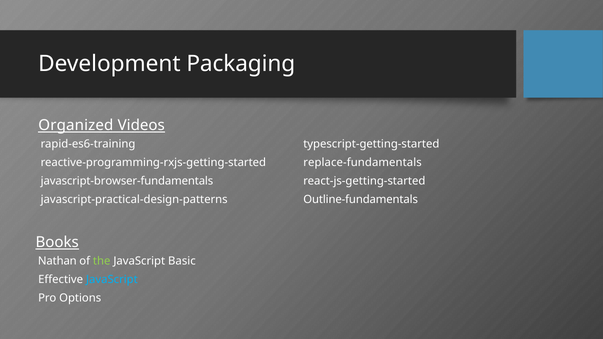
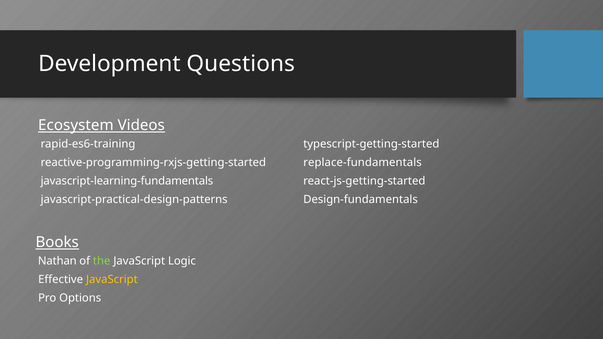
Packaging: Packaging -> Questions
Organized: Organized -> Ecosystem
javascript-browser-fundamentals: javascript-browser-fundamentals -> javascript-learning-fundamentals
Outline-fundamentals: Outline-fundamentals -> Design-fundamentals
Basic: Basic -> Logic
JavaScript at (112, 280) colour: light blue -> yellow
